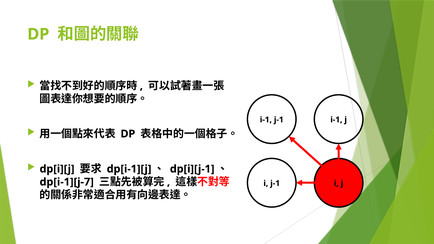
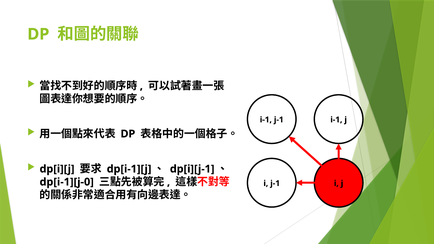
dp[i-1][j-7: dp[i-1][j-7 -> dp[i-1][j-0
